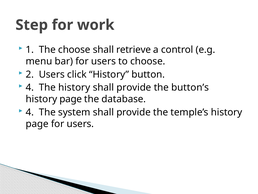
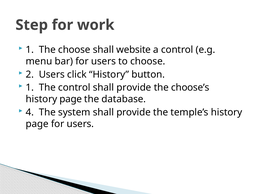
retrieve: retrieve -> website
4 at (30, 87): 4 -> 1
The history: history -> control
button’s: button’s -> choose’s
